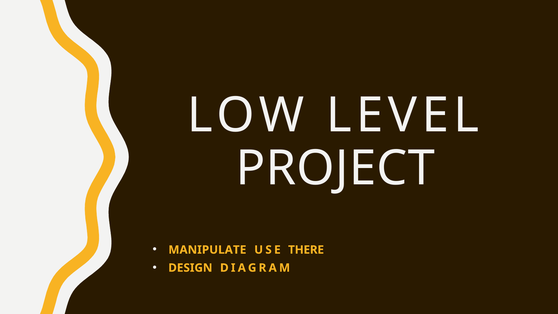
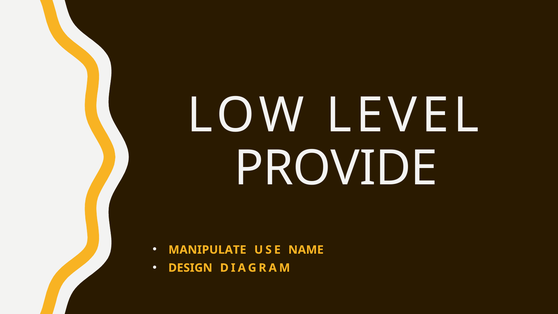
PROJECT: PROJECT -> PROVIDE
THERE: THERE -> NAME
